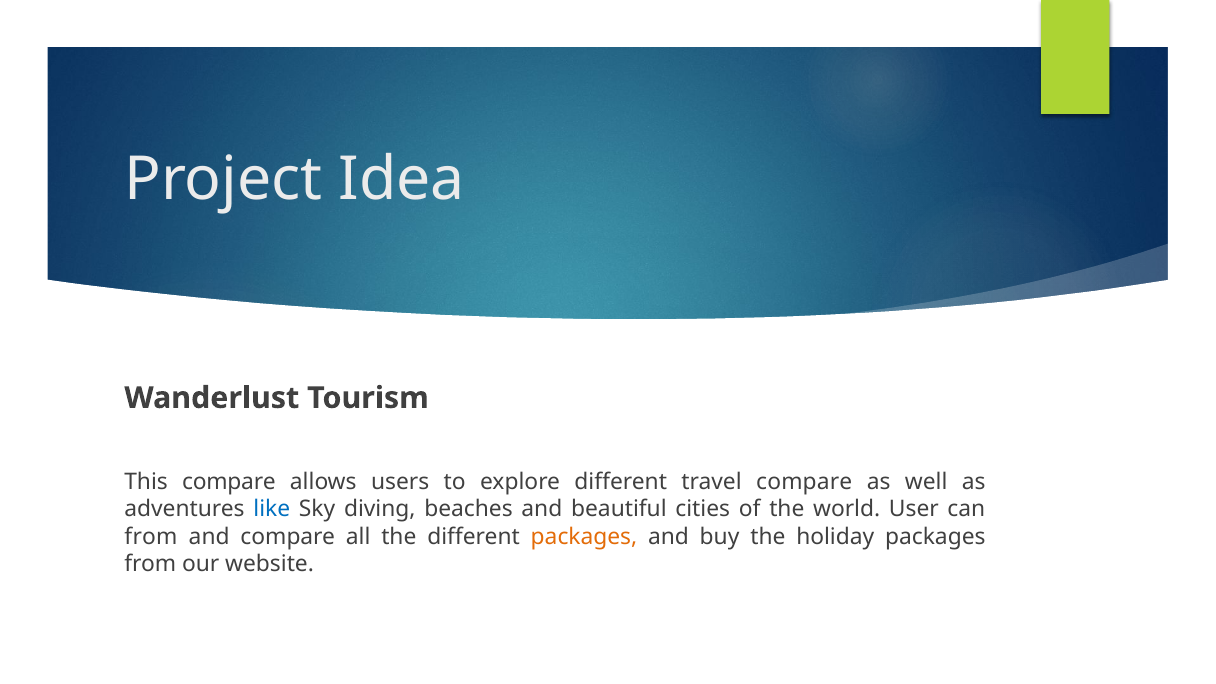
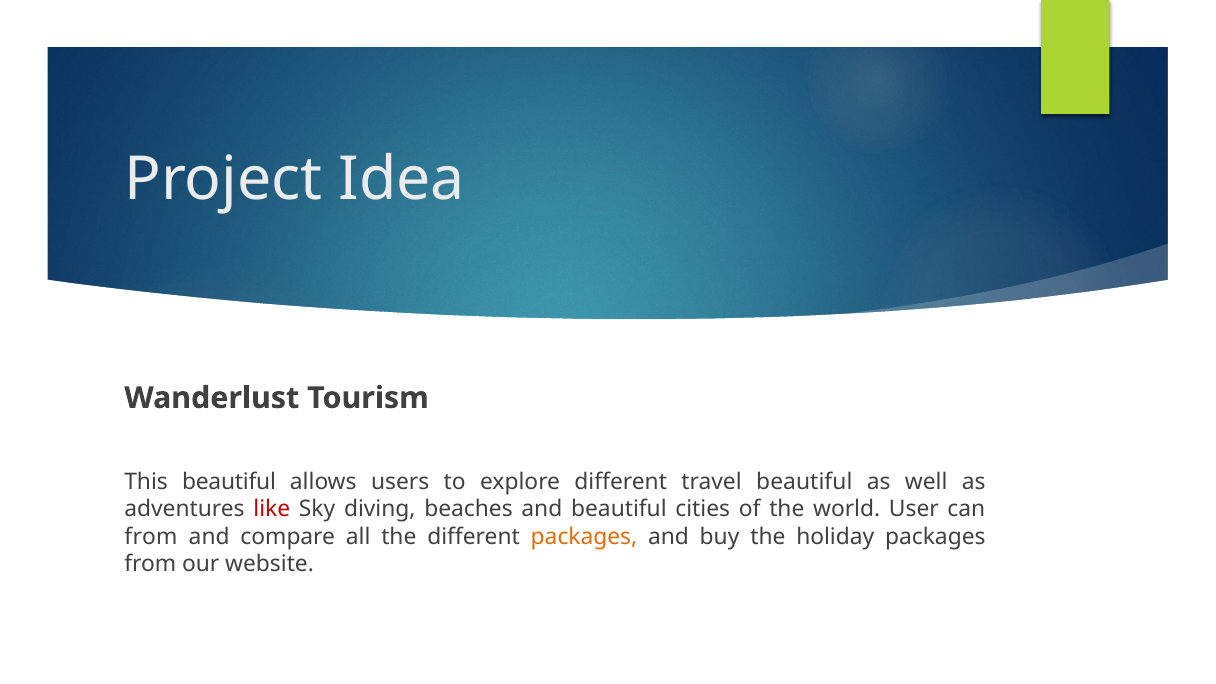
This compare: compare -> beautiful
travel compare: compare -> beautiful
like colour: blue -> red
